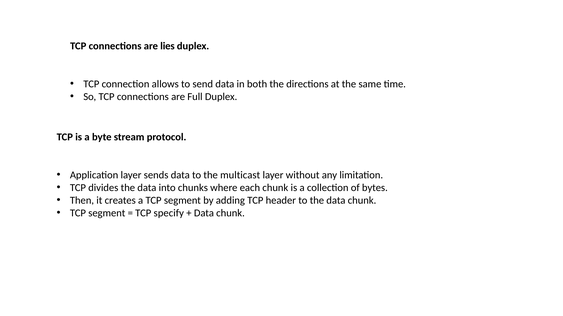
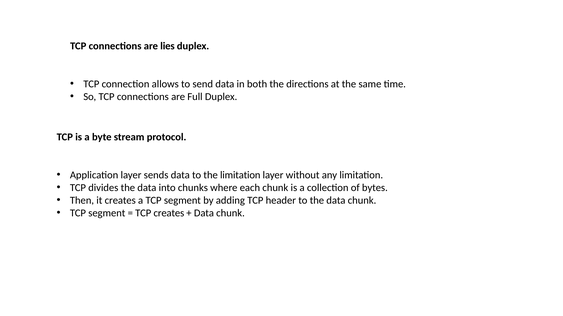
the multicast: multicast -> limitation
TCP specify: specify -> creates
